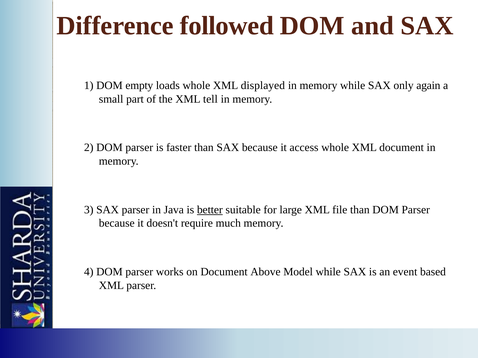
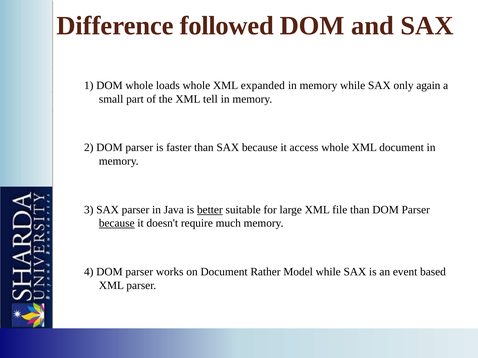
DOM empty: empty -> whole
displayed: displayed -> expanded
because at (117, 224) underline: none -> present
Above: Above -> Rather
